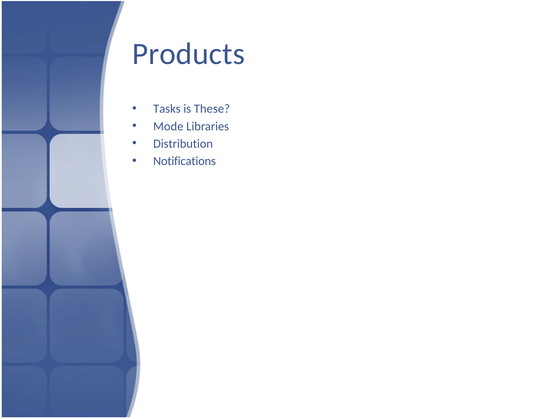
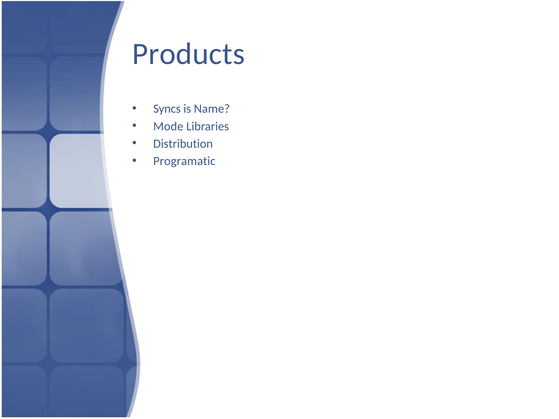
Tasks: Tasks -> Syncs
These: These -> Name
Notifications: Notifications -> Programatic
